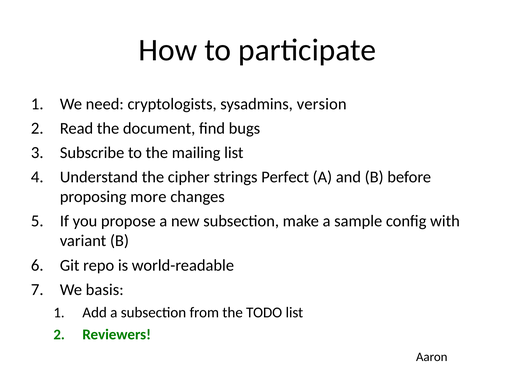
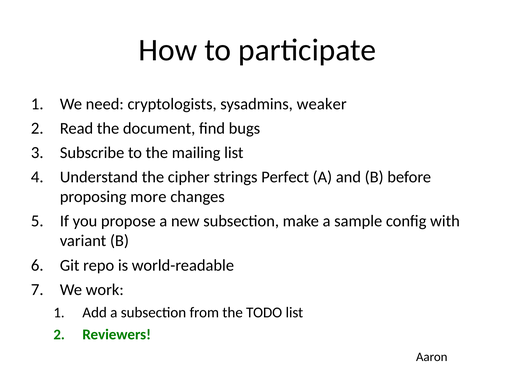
version: version -> weaker
basis: basis -> work
